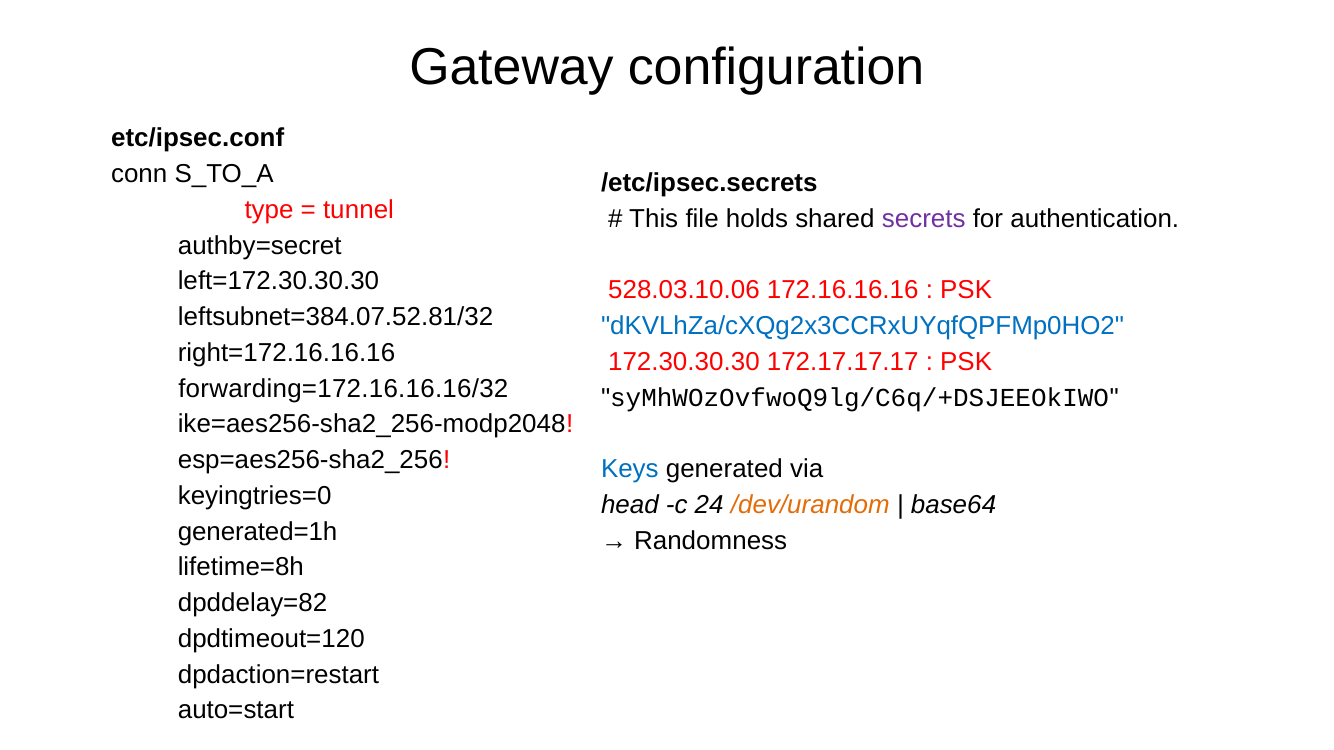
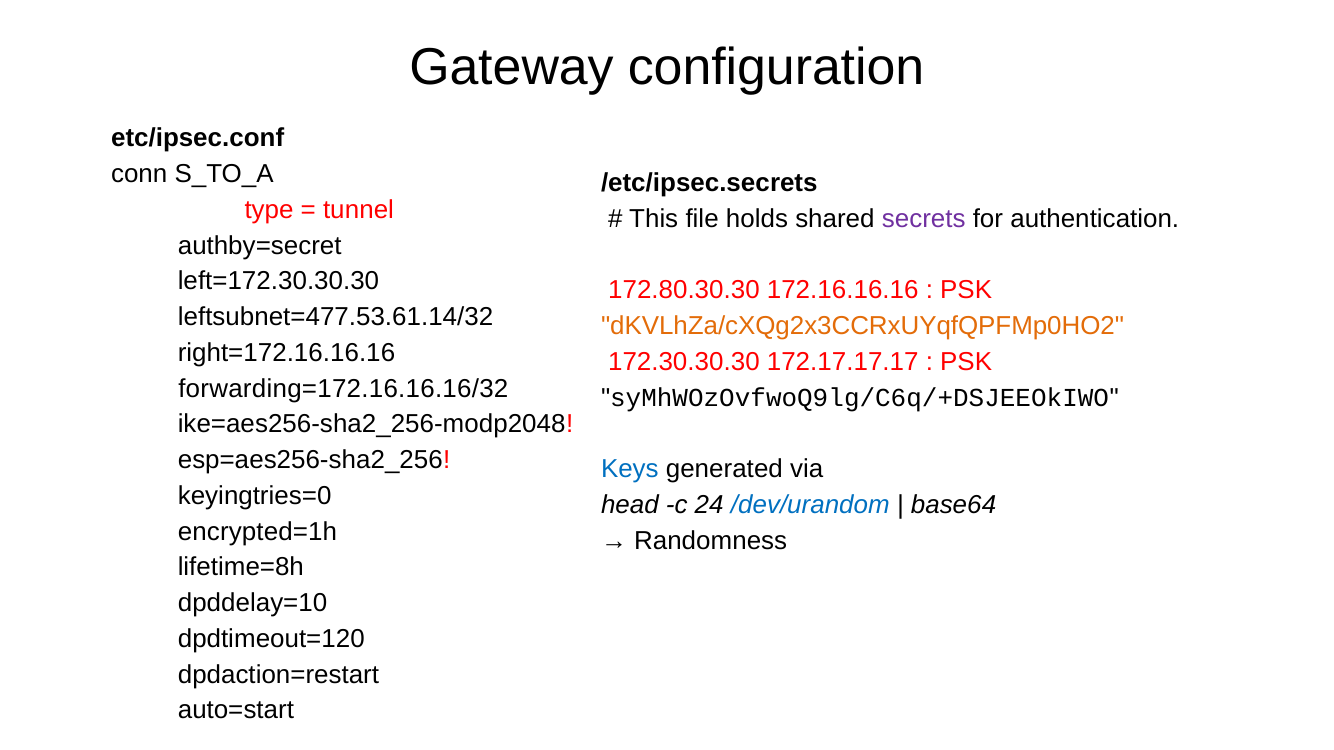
528.03.10.06: 528.03.10.06 -> 172.80.30.30
leftsubnet=384.07.52.81/32: leftsubnet=384.07.52.81/32 -> leftsubnet=477.53.61.14/32
dKVLhZa/cXQg2x3CCRxUYqfQPFMp0HO2 colour: blue -> orange
/dev/urandom colour: orange -> blue
generated=1h: generated=1h -> encrypted=1h
dpddelay=82: dpddelay=82 -> dpddelay=10
